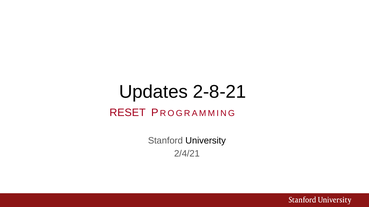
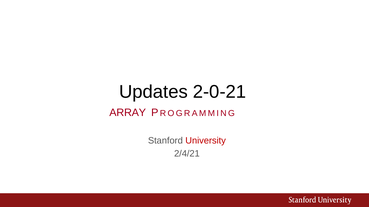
2-8-21: 2-8-21 -> 2-0-21
RESET: RESET -> ARRAY
University colour: black -> red
